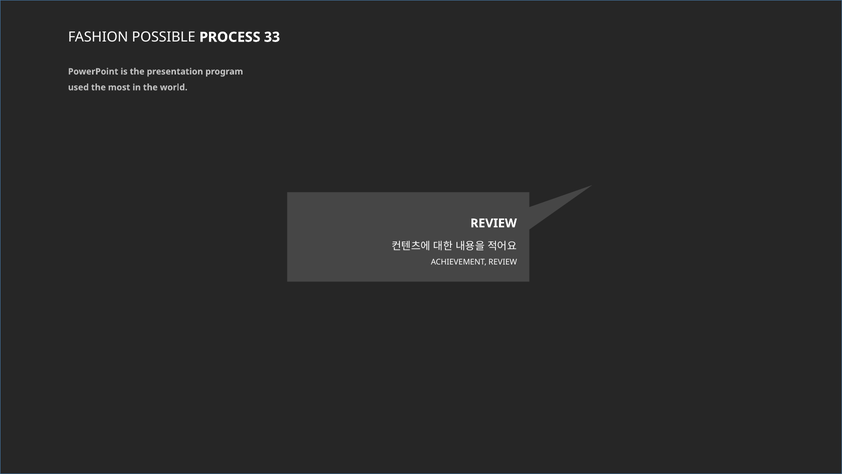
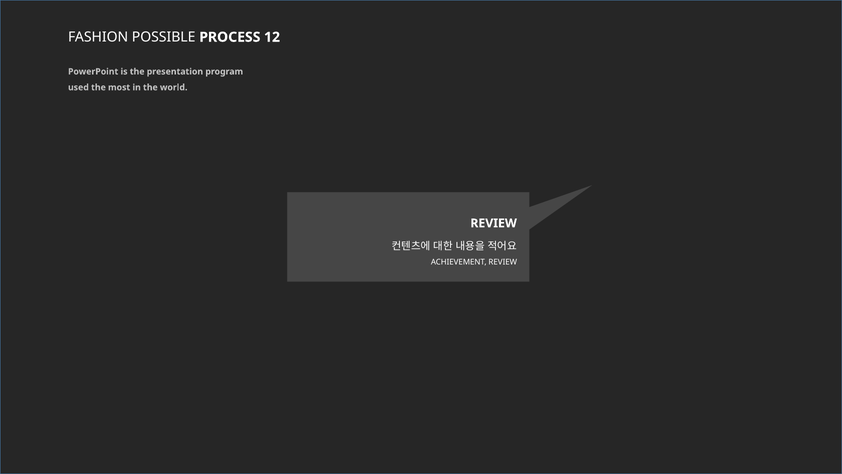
33: 33 -> 12
